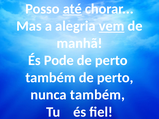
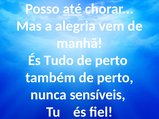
vem underline: present -> none
Pode: Pode -> Tudo
nunca também: também -> sensíveis
